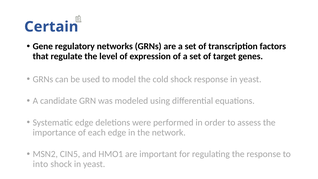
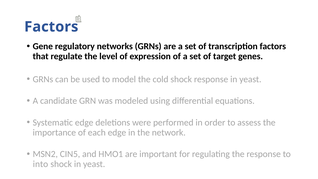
Certain at (51, 27): Certain -> Factors
